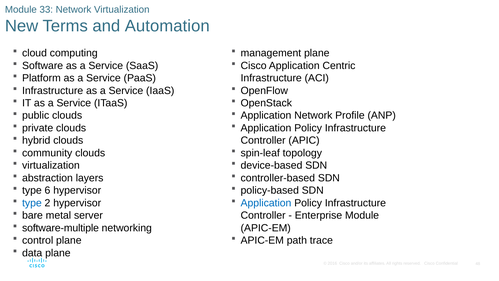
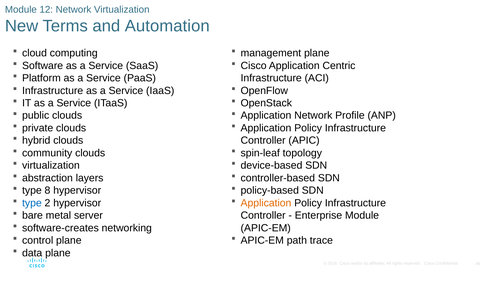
33: 33 -> 12
6: 6 -> 8
Application at (266, 203) colour: blue -> orange
software-multiple: software-multiple -> software-creates
